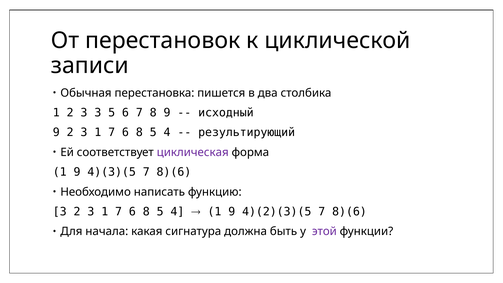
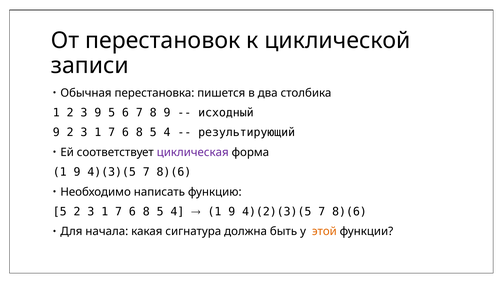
3 3: 3 -> 9
3 at (60, 212): 3 -> 5
этой colour: purple -> orange
